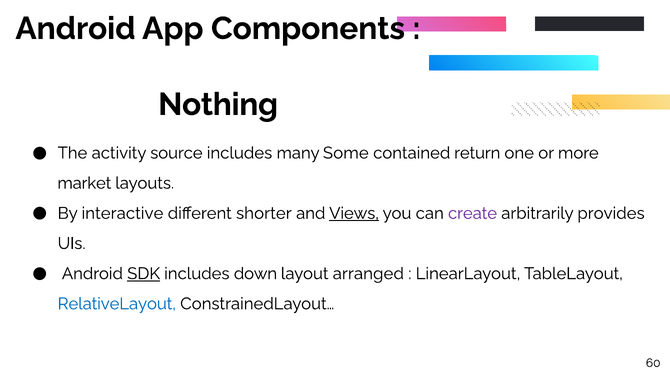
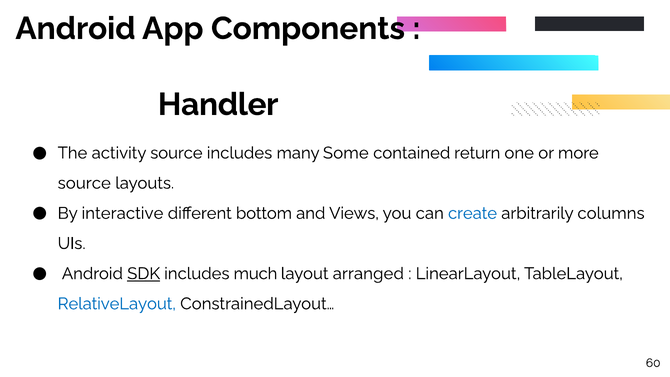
Nothing: Nothing -> Handler
market at (84, 183): market -> source
shorter: shorter -> bottom
Views underline: present -> none
create colour: purple -> blue
provides: provides -> columns
down: down -> much
